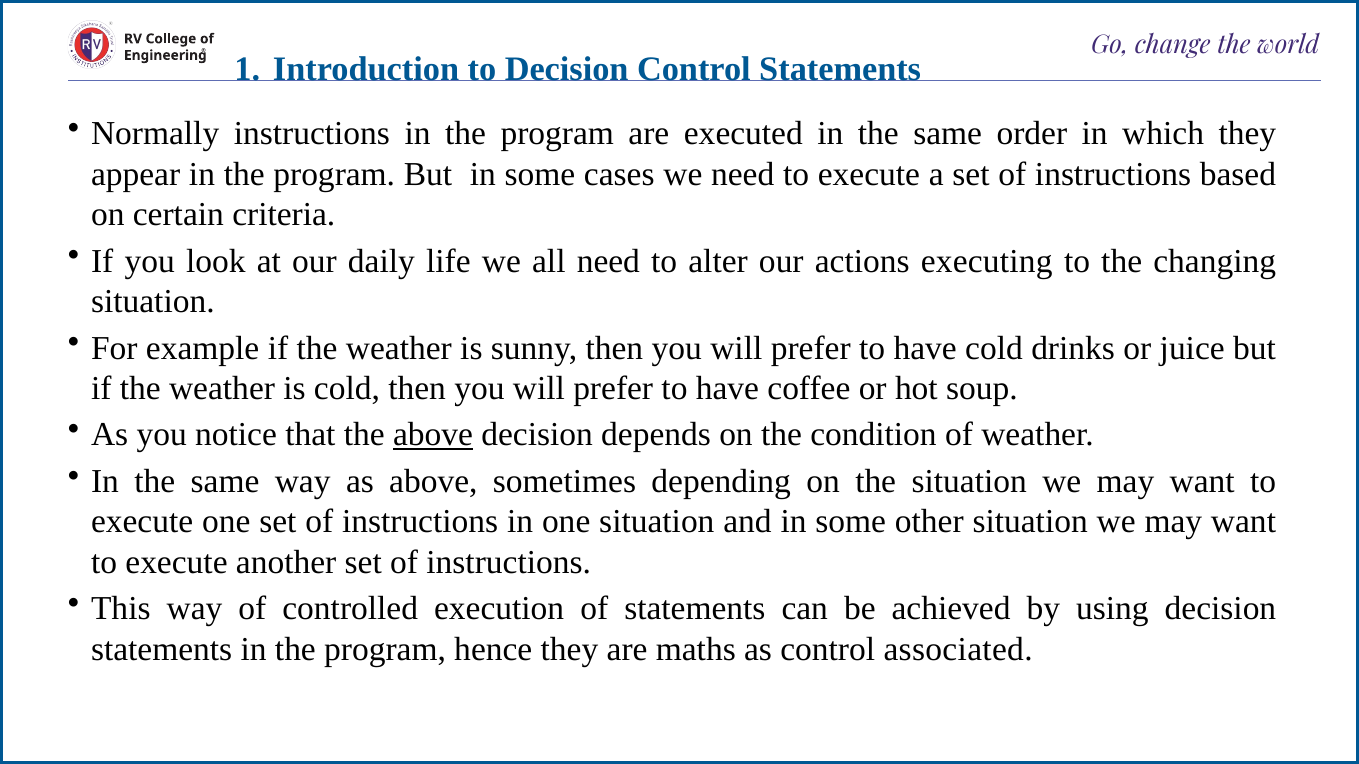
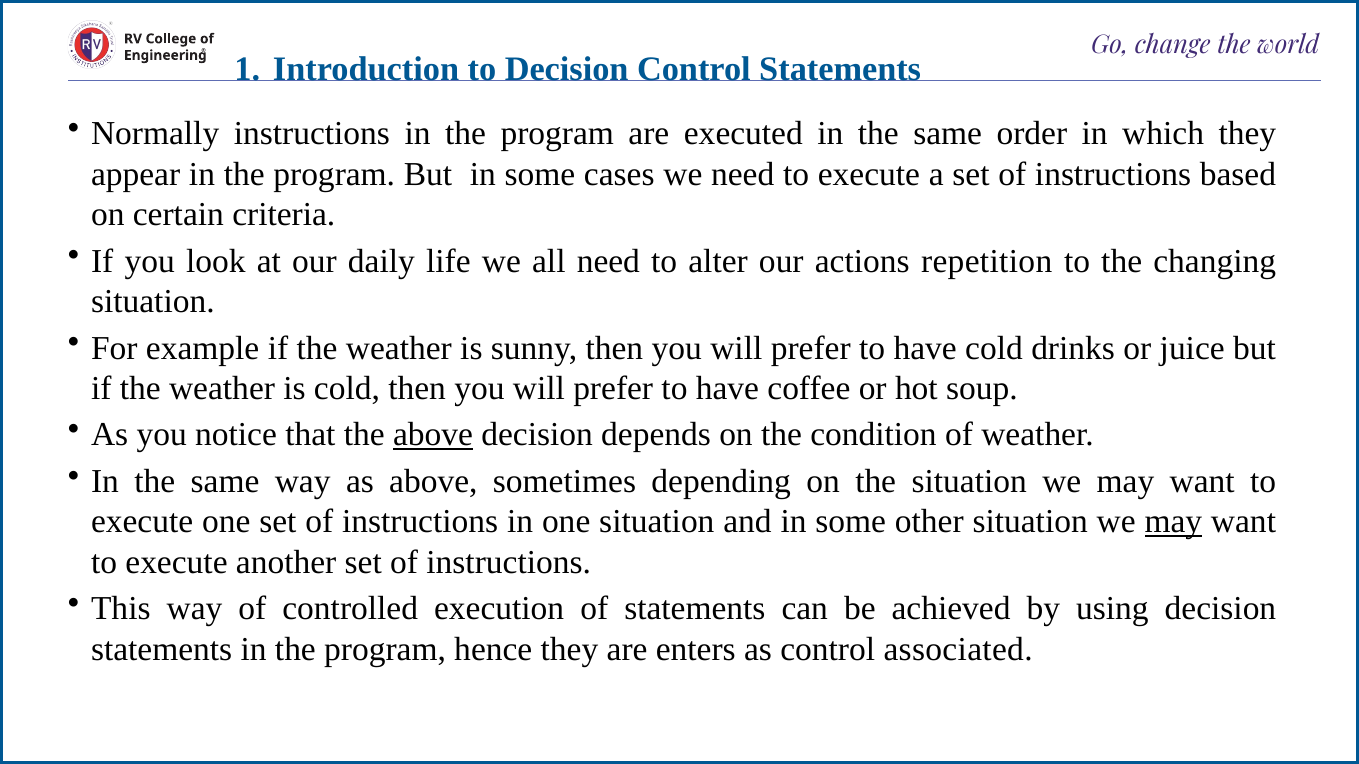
executing: executing -> repetition
may at (1173, 522) underline: none -> present
maths: maths -> enters
